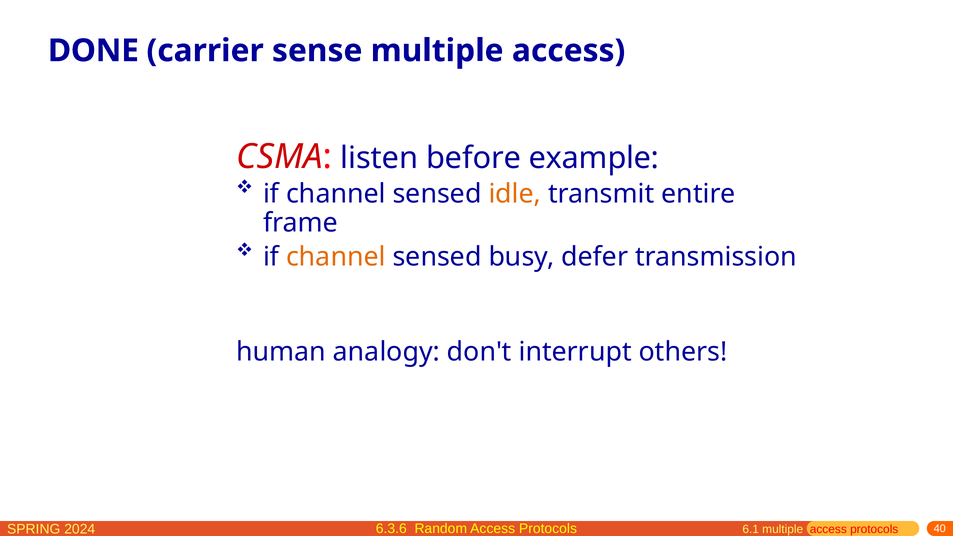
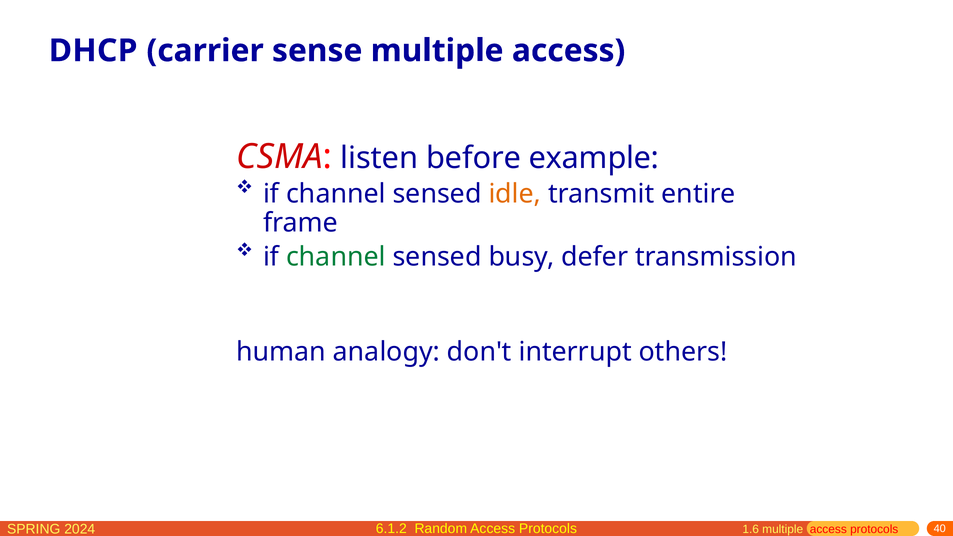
DONE: DONE -> DHCP
channel at (336, 257) colour: orange -> green
6.3.6: 6.3.6 -> 6.1.2
6.1: 6.1 -> 1.6
